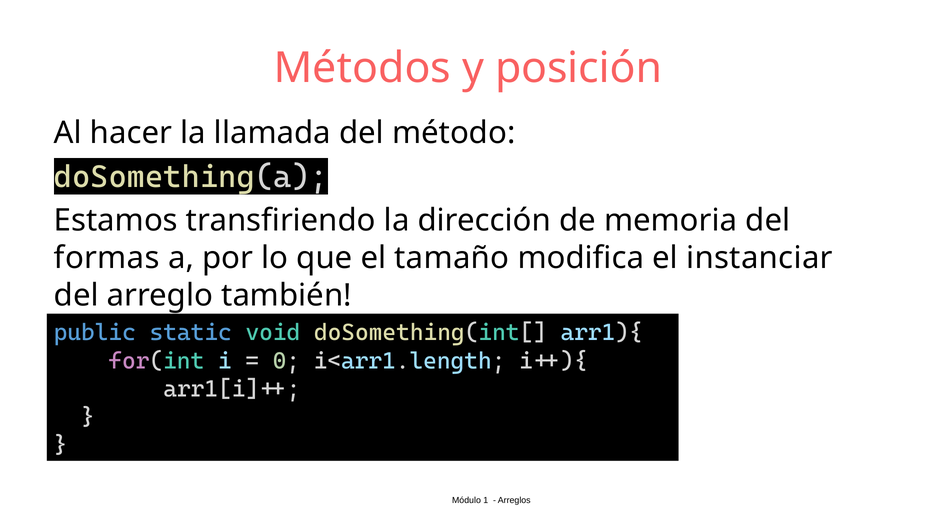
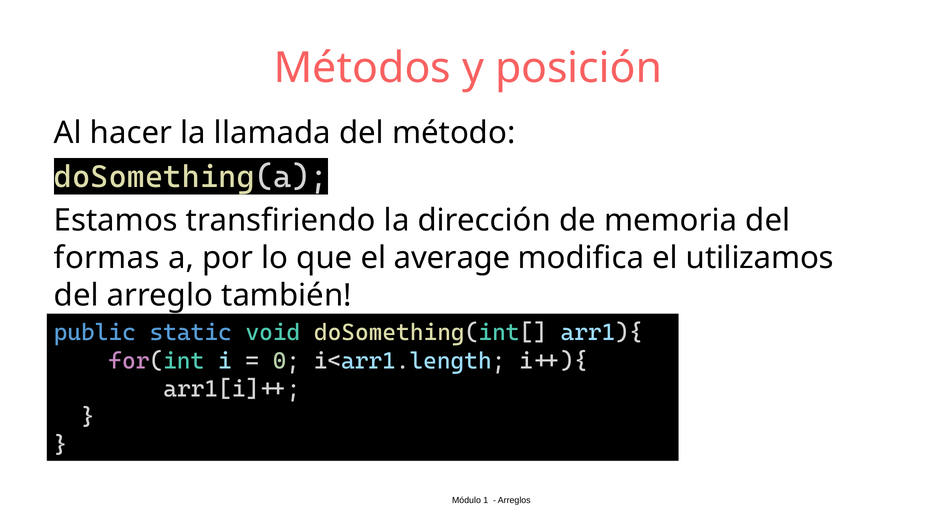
tamaño: tamaño -> average
instanciar: instanciar -> utilizamos
